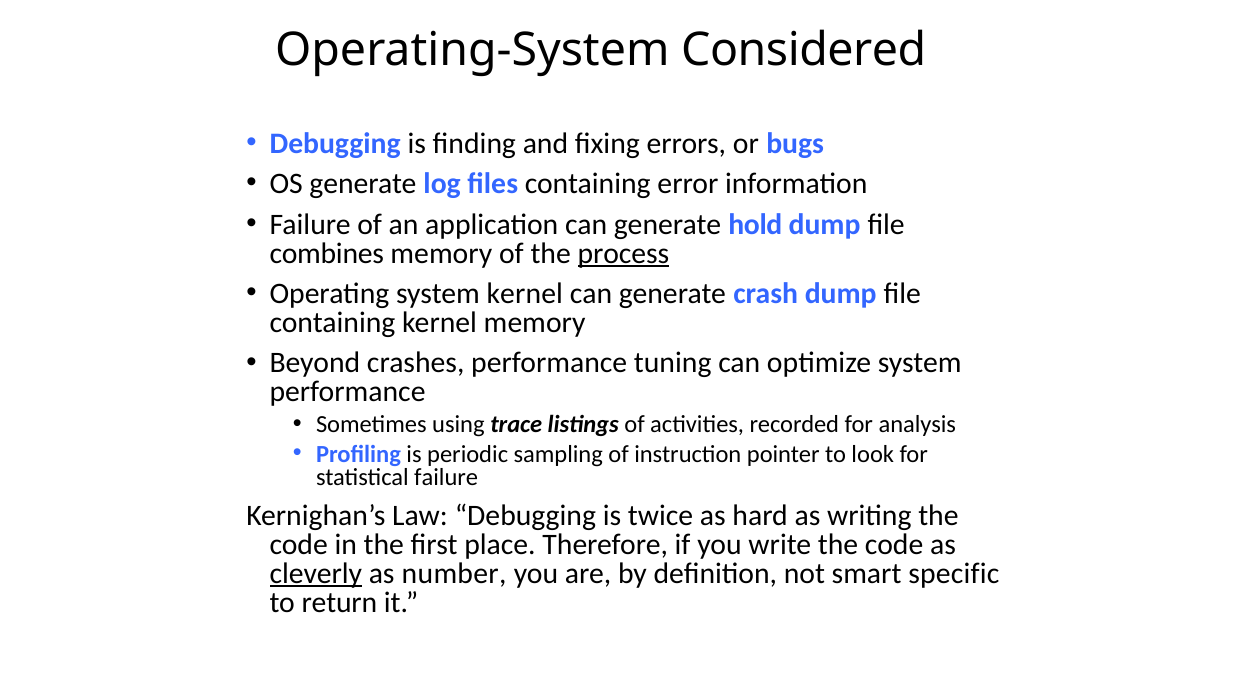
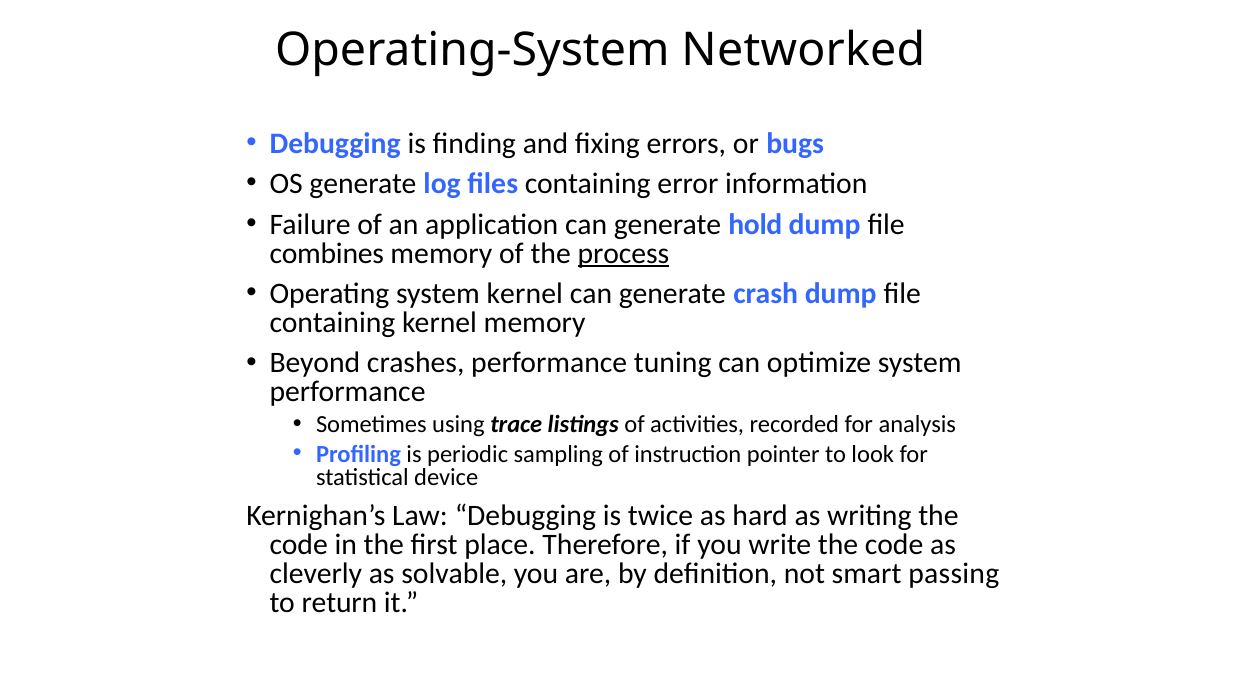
Considered: Considered -> Networked
statistical failure: failure -> device
cleverly underline: present -> none
number: number -> solvable
specific: specific -> passing
